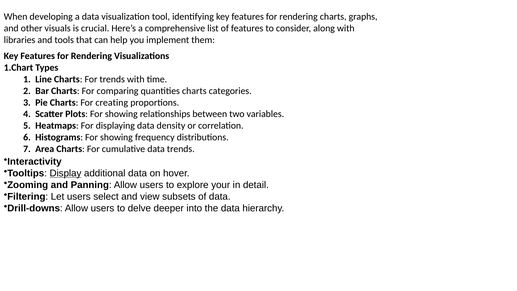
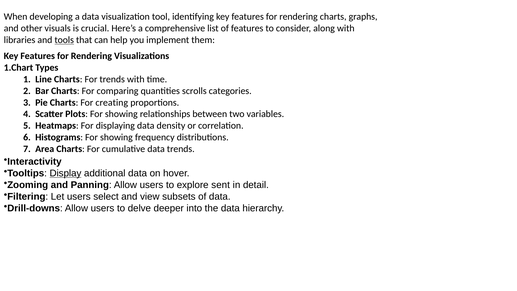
tools underline: none -> present
quantities charts: charts -> scrolls
your: your -> sent
